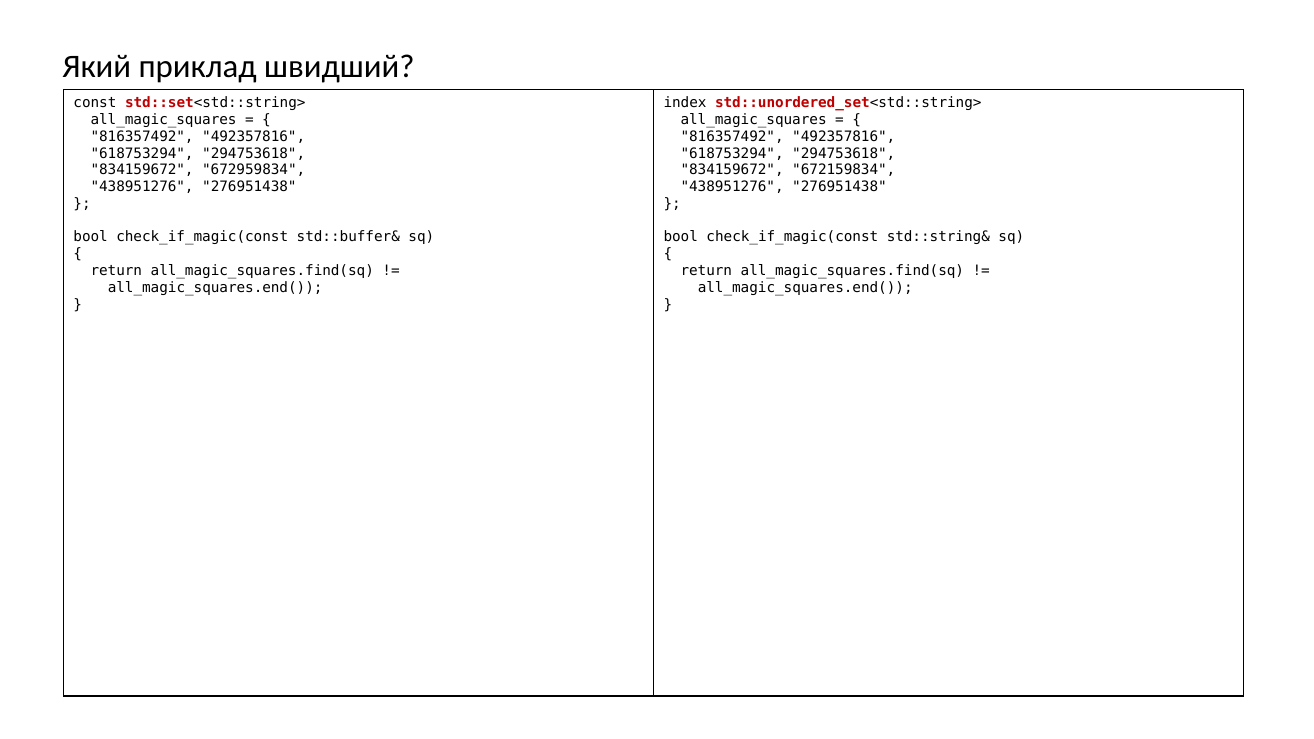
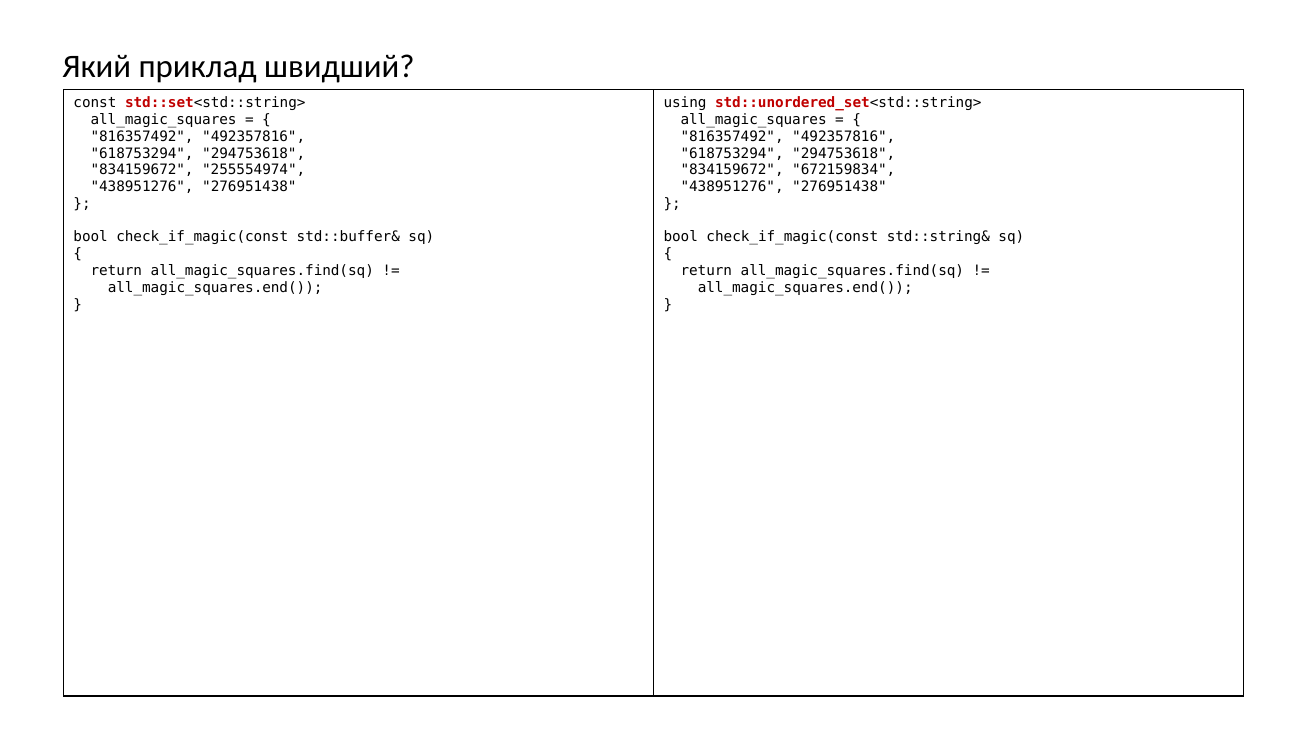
index: index -> using
672959834: 672959834 -> 255554974
